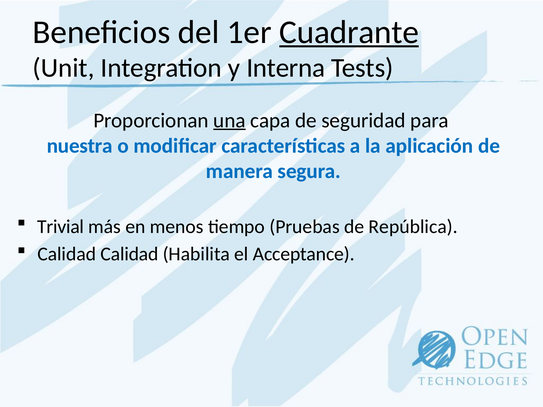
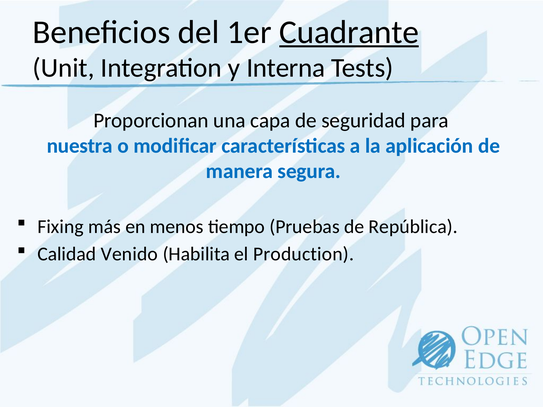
una underline: present -> none
Trivial: Trivial -> Fixing
Calidad Calidad: Calidad -> Venido
Acceptance: Acceptance -> Production
